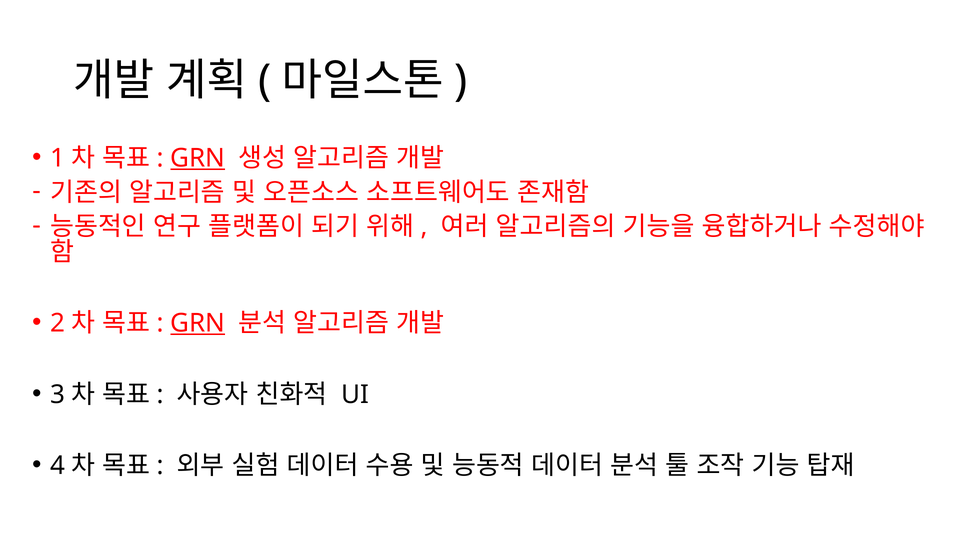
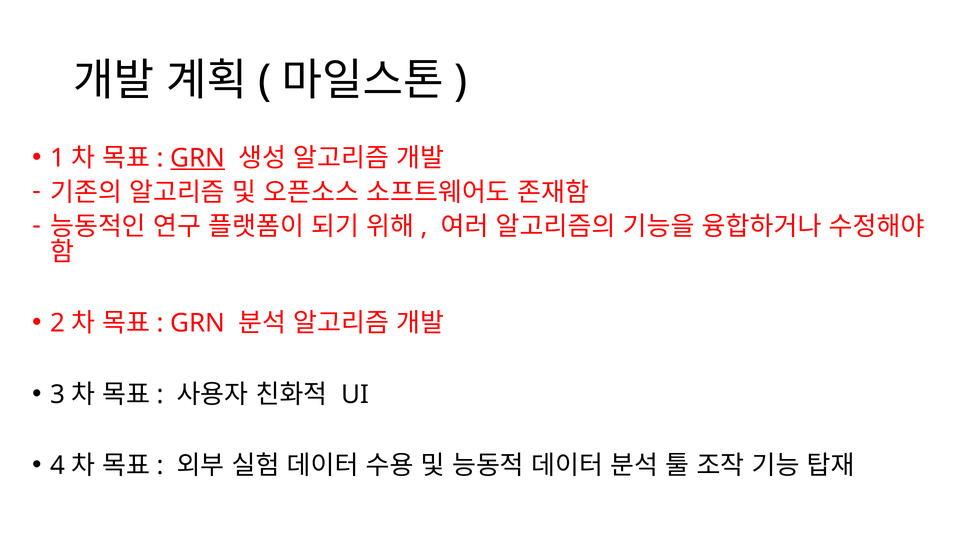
GRN at (198, 323) underline: present -> none
